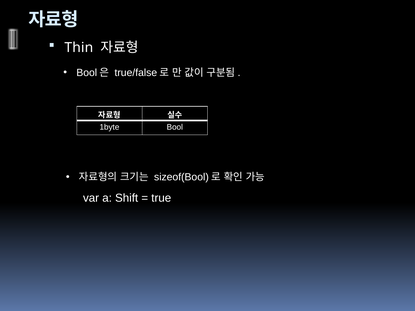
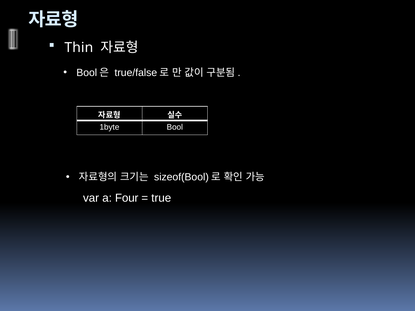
Shift: Shift -> Four
